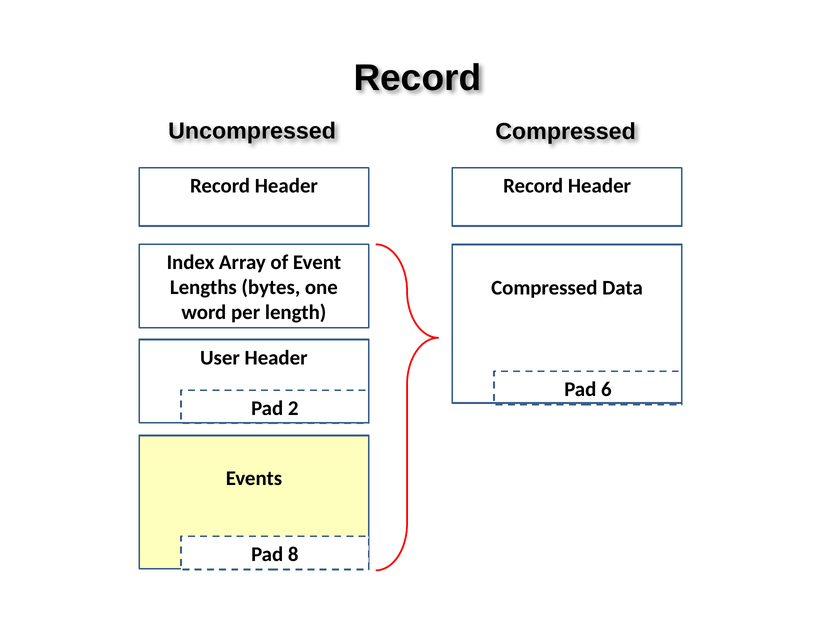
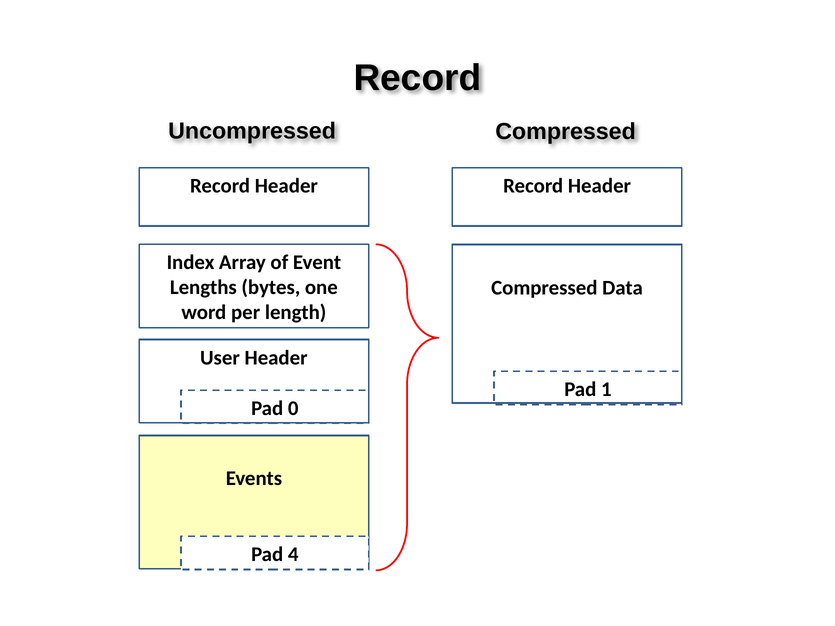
6: 6 -> 1
2: 2 -> 0
8: 8 -> 4
